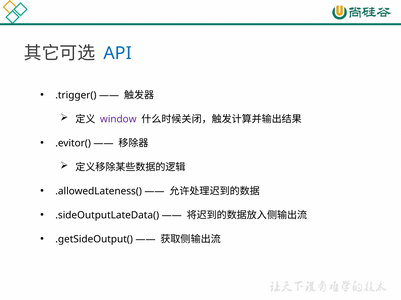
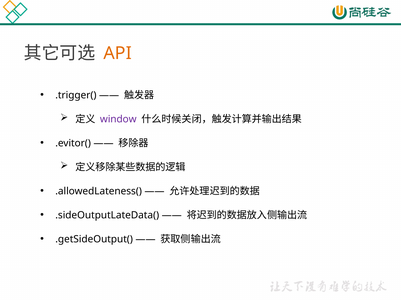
API colour: blue -> orange
